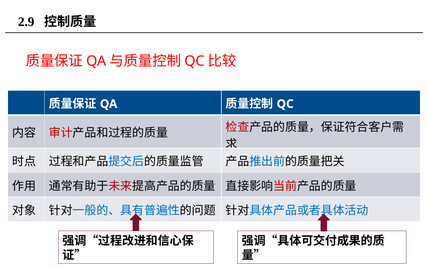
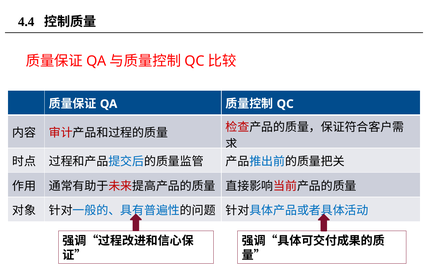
2.9: 2.9 -> 4.4
